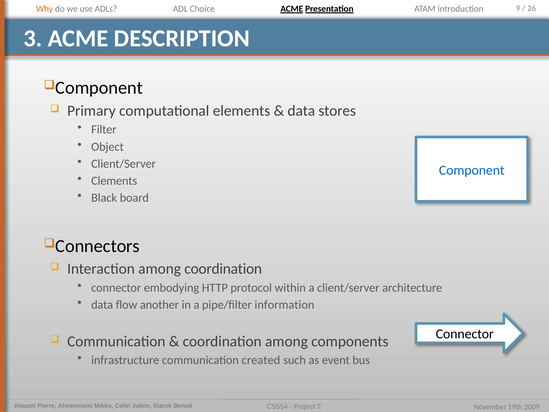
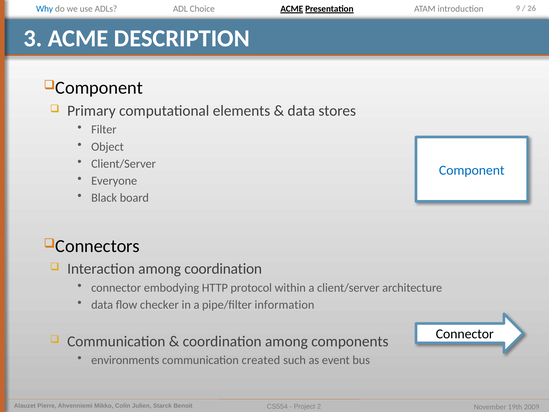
Why colour: orange -> blue
Clements: Clements -> Everyone
another: another -> checker
infrastructure: infrastructure -> environments
